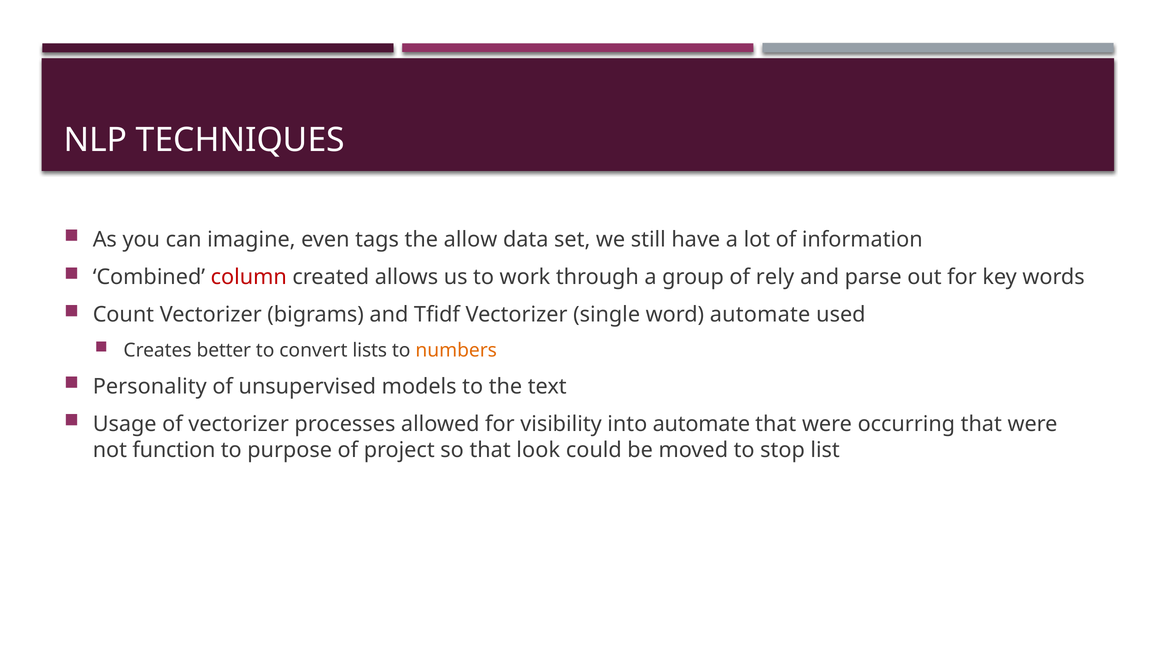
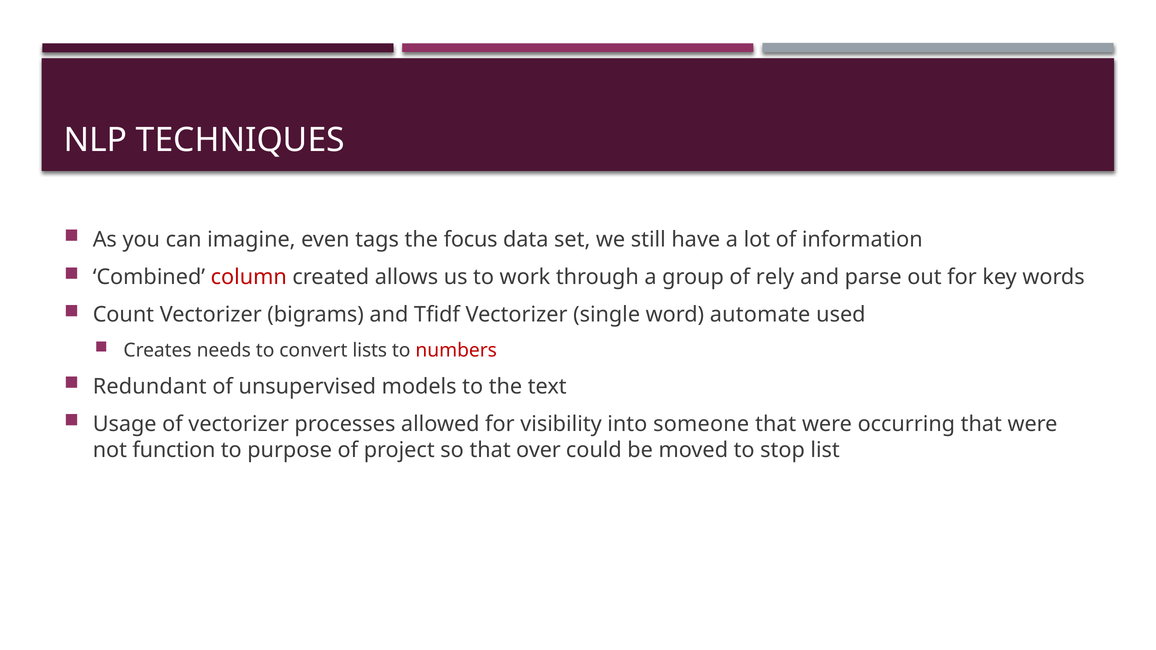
allow: allow -> focus
better: better -> needs
numbers colour: orange -> red
Personality: Personality -> Redundant
into automate: automate -> someone
look: look -> over
